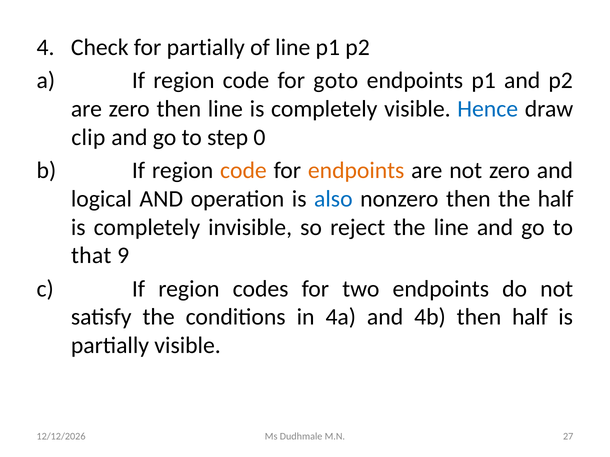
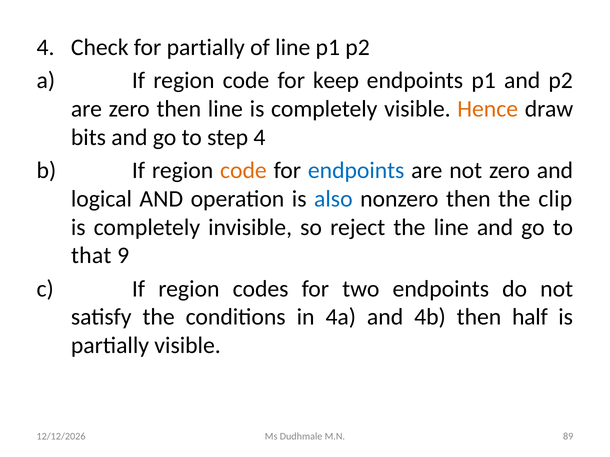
goto: goto -> keep
Hence colour: blue -> orange
clip: clip -> bits
step 0: 0 -> 4
endpoints at (356, 171) colour: orange -> blue
the half: half -> clip
27: 27 -> 89
